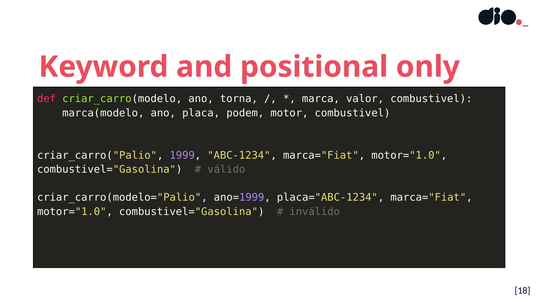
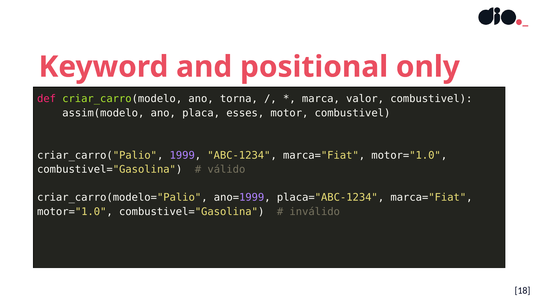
marca(modelo: marca(modelo -> assim(modelo
podem: podem -> esses
